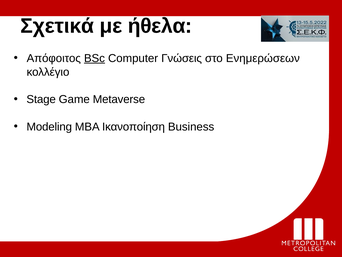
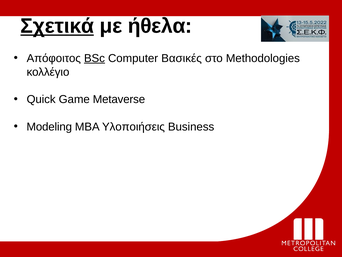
Σχετικά underline: none -> present
Γνώσεις: Γνώσεις -> Βασικές
Ενημερώσεων: Ενημερώσεων -> Methodologies
Stage: Stage -> Quick
Ικανοποίηση: Ικανοποίηση -> Υλοποιήσεις
